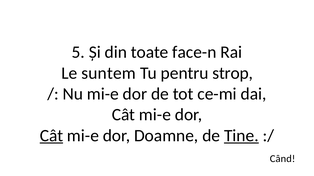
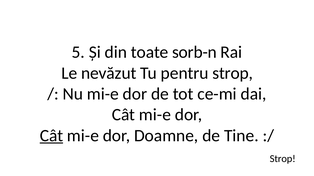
face-n: face-n -> sorb-n
suntem: suntem -> nevăzut
Tine underline: present -> none
Când at (283, 159): Când -> Strop
